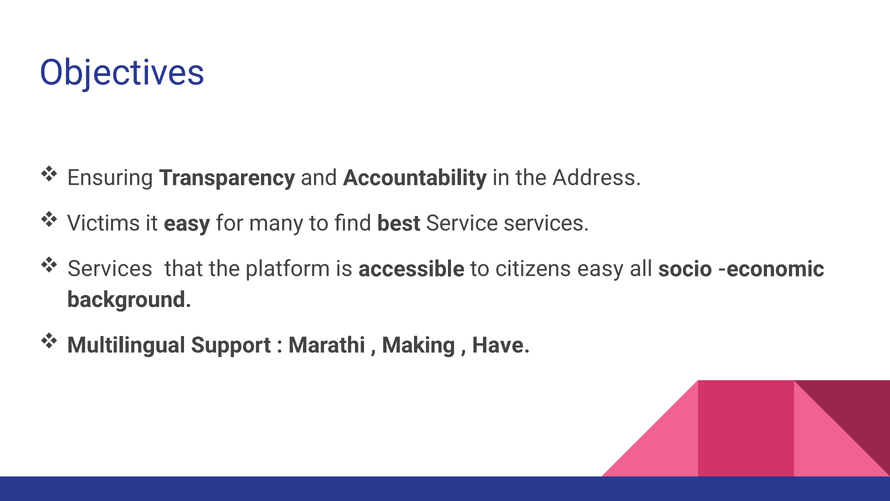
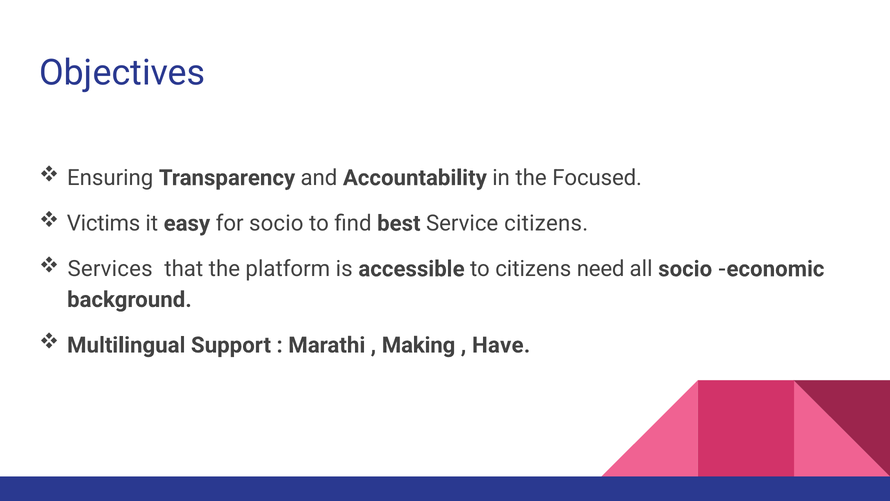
Address: Address -> Focused
for many: many -> socio
Service services: services -> citizens
citizens easy: easy -> need
